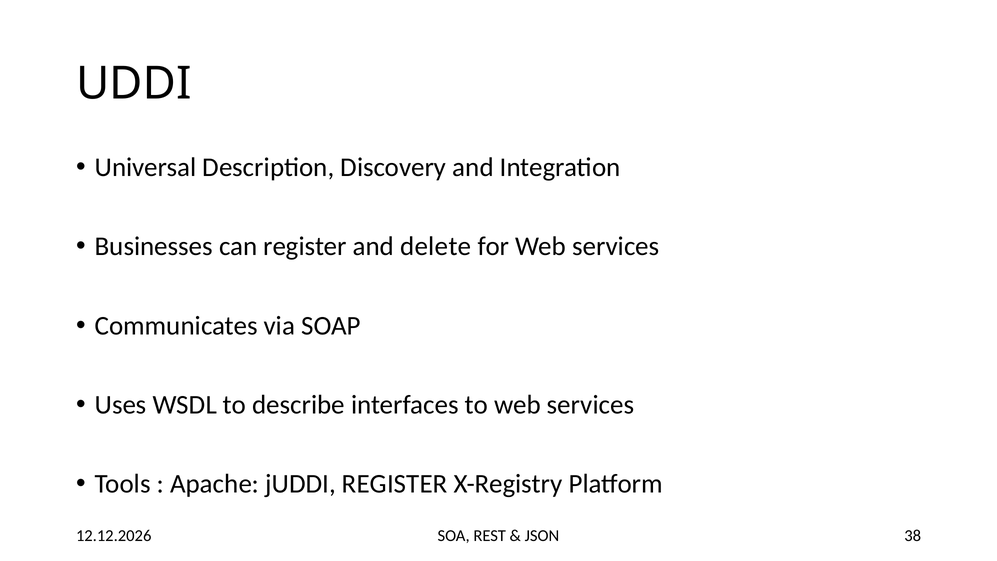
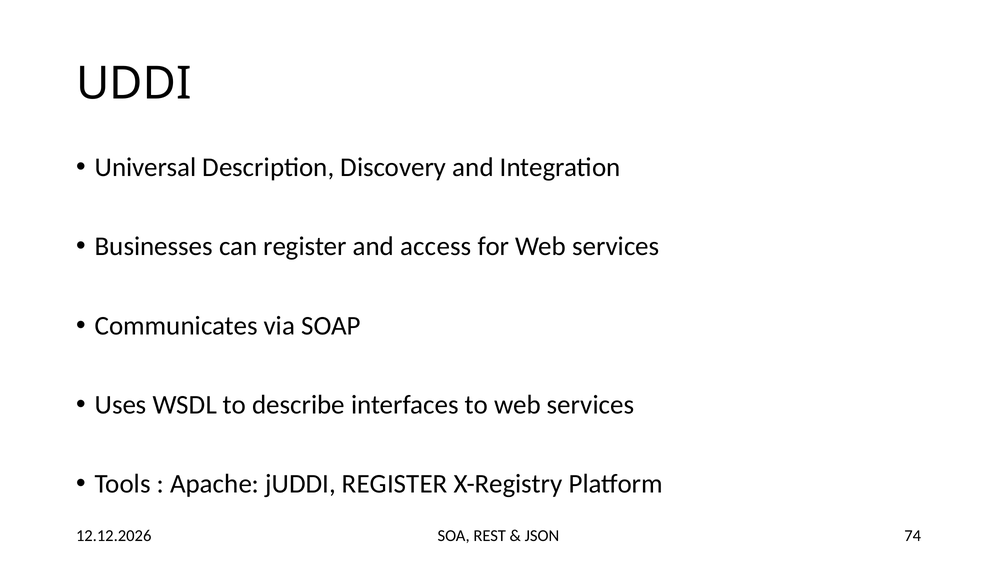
delete: delete -> access
38: 38 -> 74
